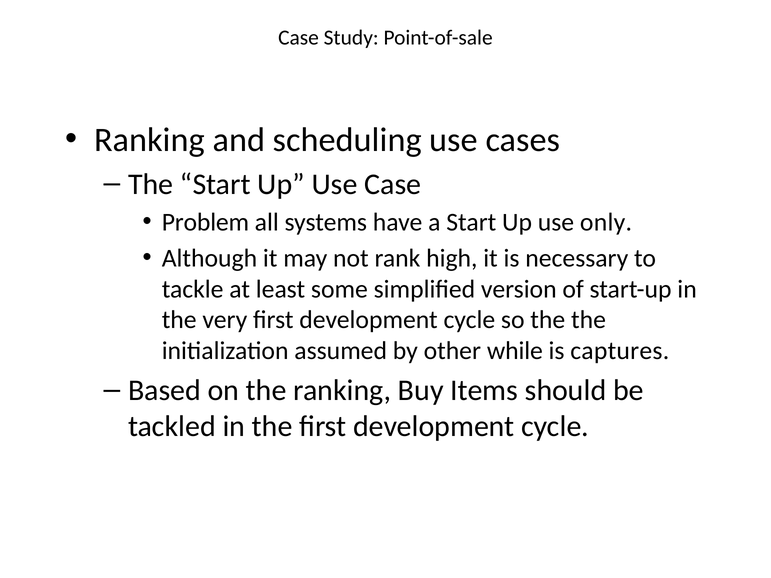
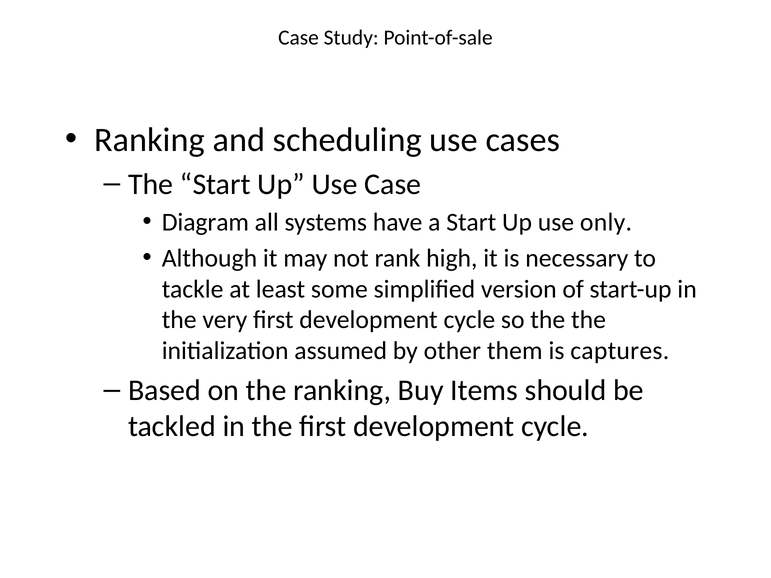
Problem: Problem -> Diagram
while: while -> them
